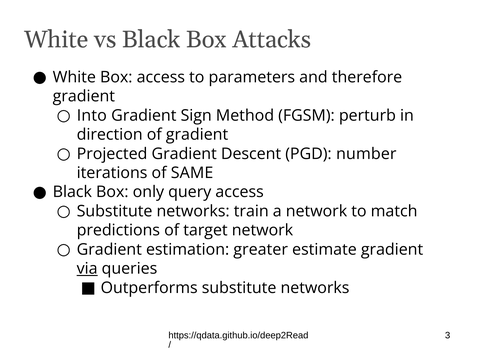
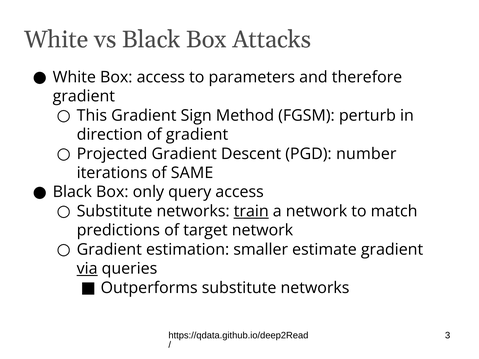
Into: Into -> This
train underline: none -> present
greater: greater -> smaller
